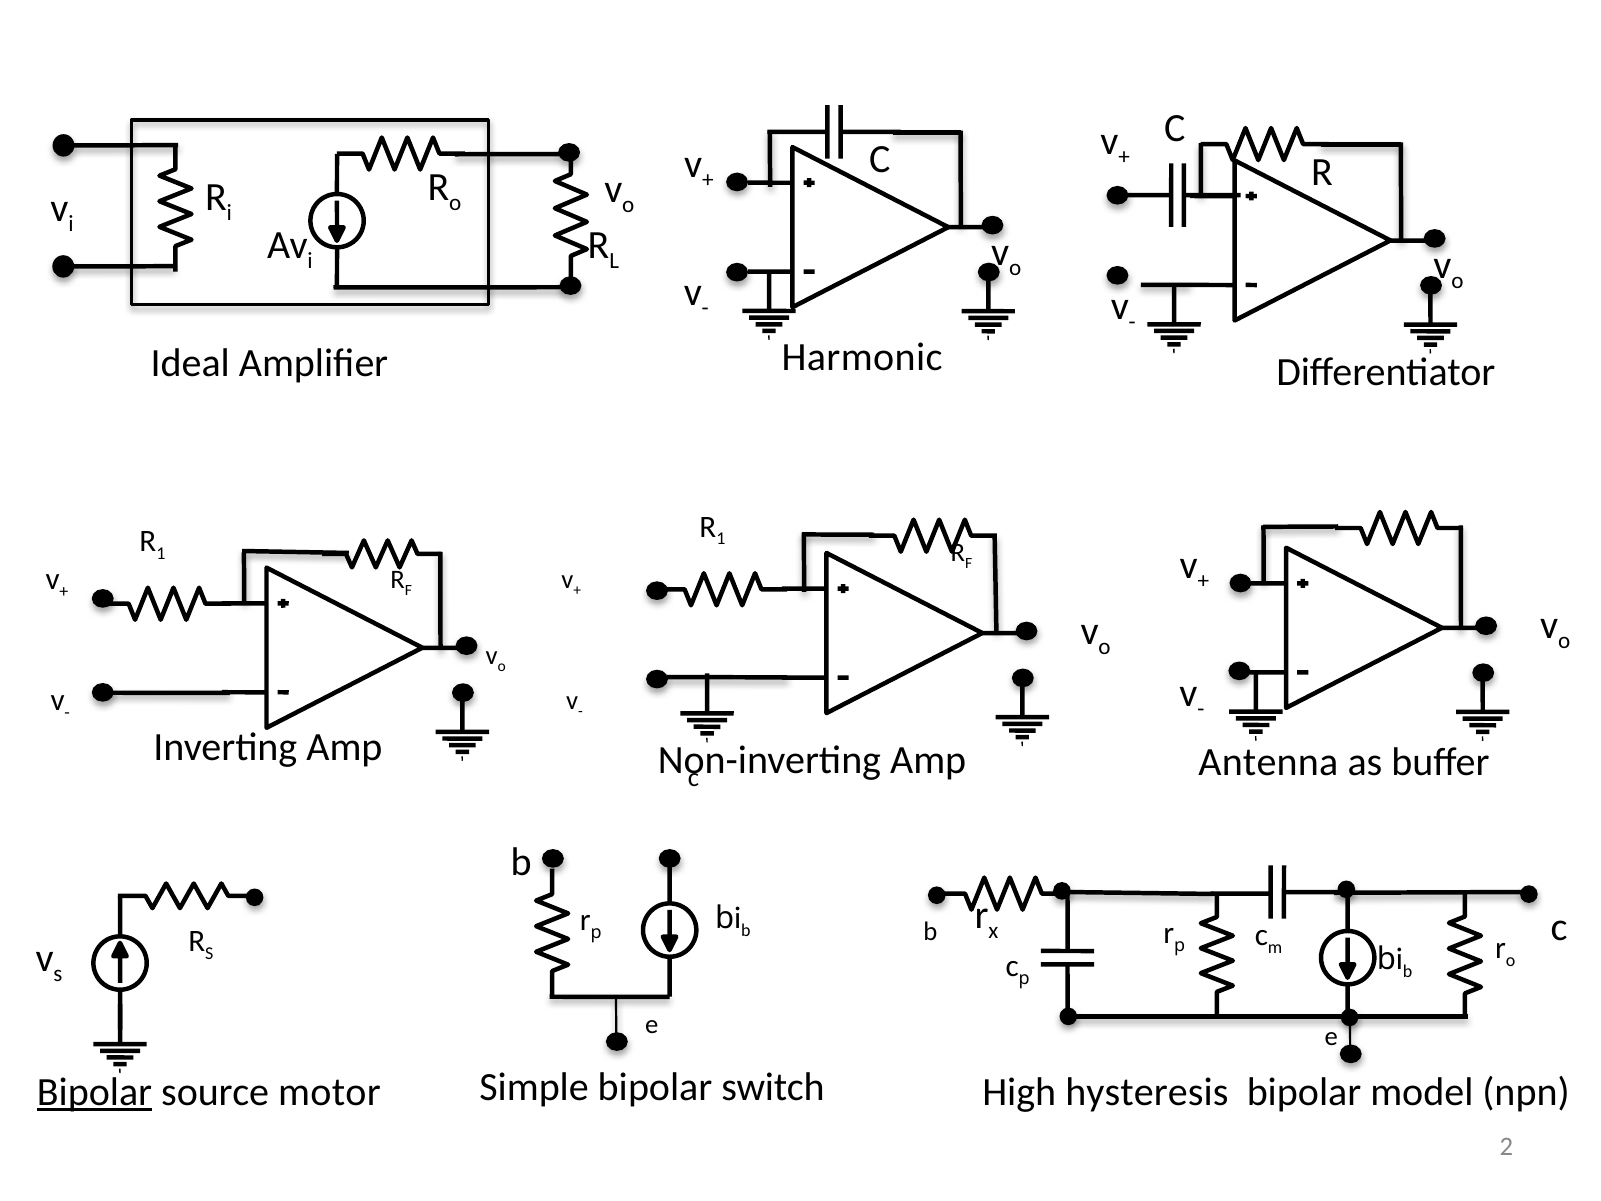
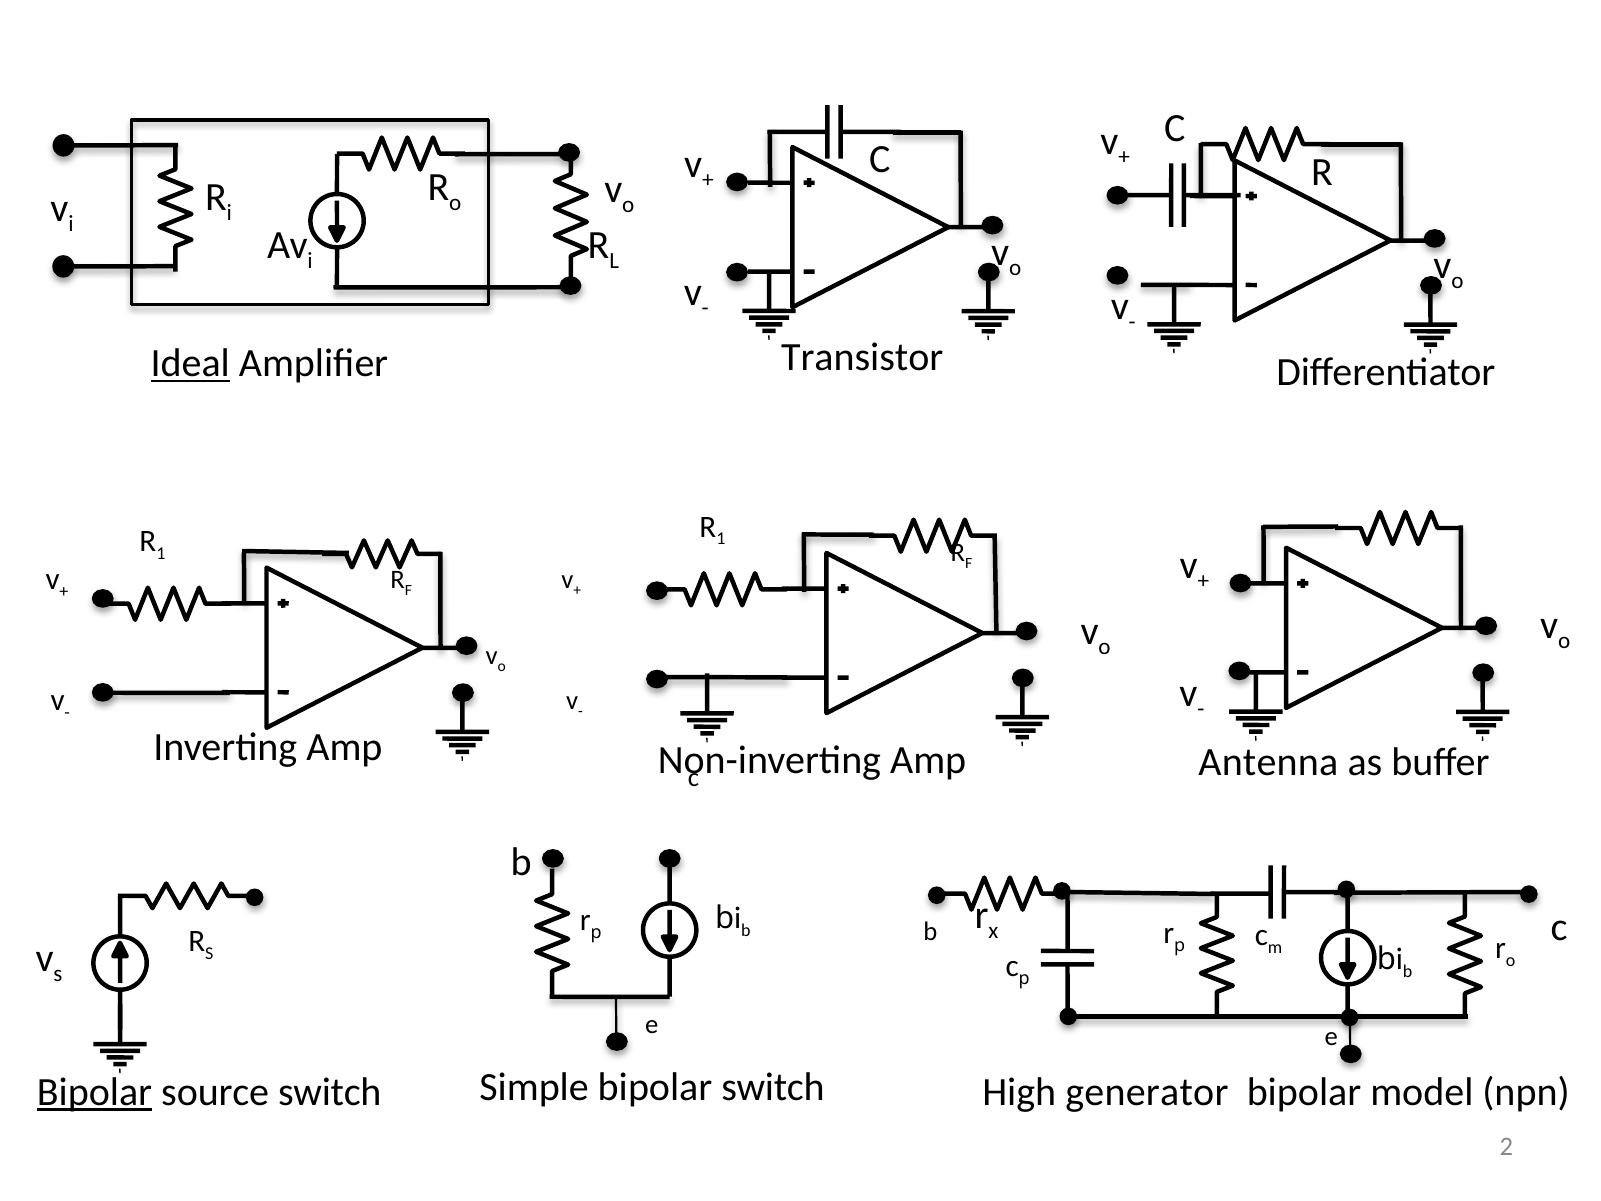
Harmonic: Harmonic -> Transistor
Ideal underline: none -> present
hysteresis: hysteresis -> generator
source motor: motor -> switch
